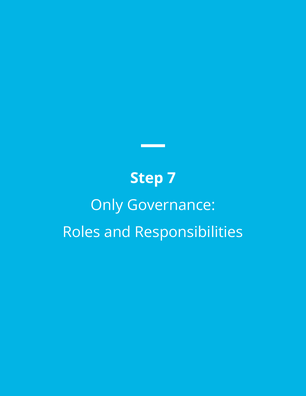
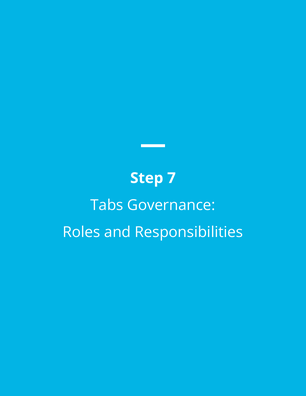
Only: Only -> Tabs
